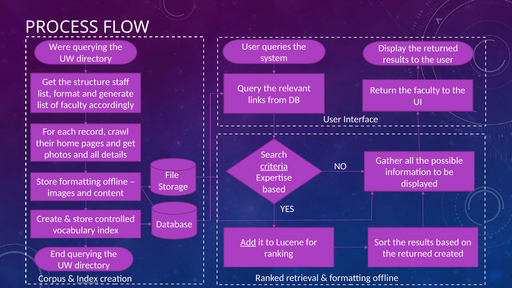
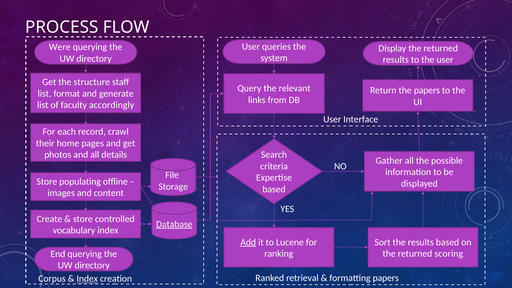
the faculty: faculty -> papers
criteria underline: present -> none
Store formatting: formatting -> populating
Database underline: none -> present
created: created -> scoring
offline at (386, 278): offline -> papers
